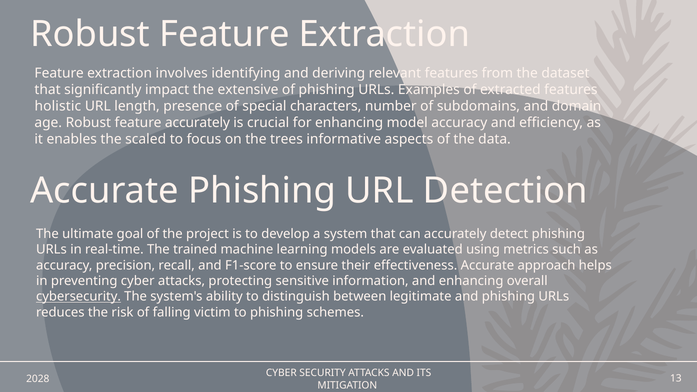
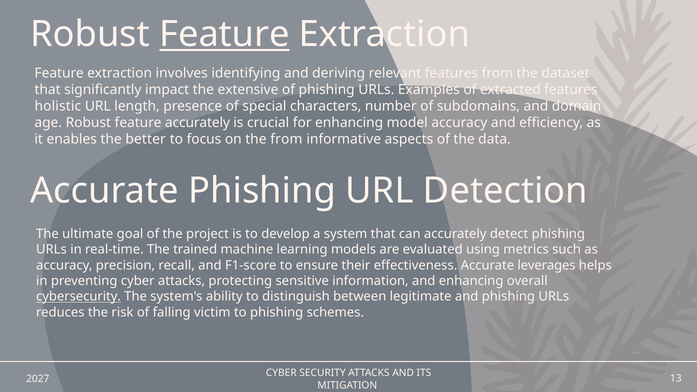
Feature at (224, 34) underline: none -> present
scaled: scaled -> better
the trees: trees -> from
approach: approach -> leverages
2028: 2028 -> 2027
